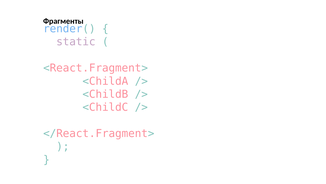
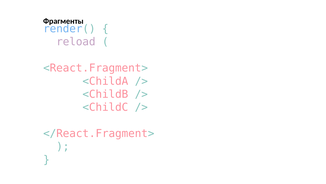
static: static -> reload
